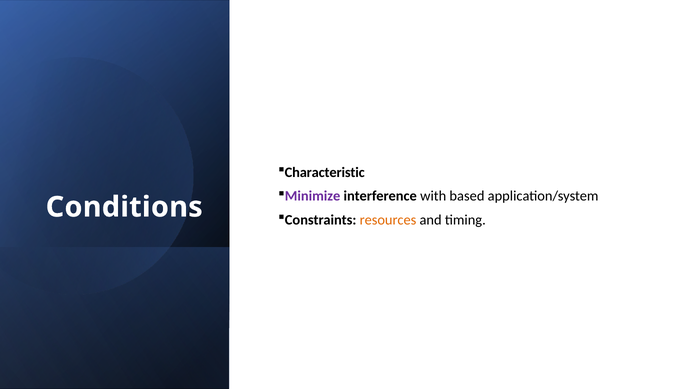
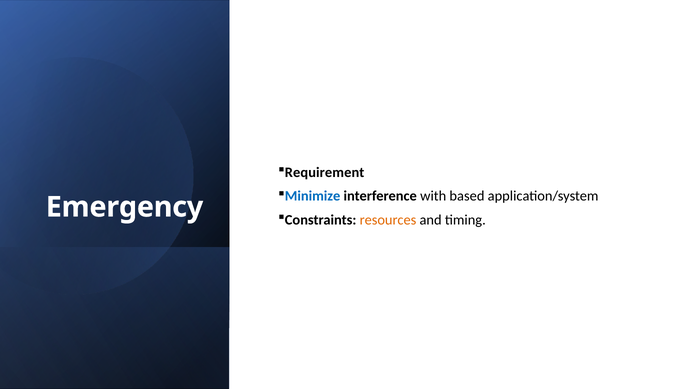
Characteristic: Characteristic -> Requirement
Minimize colour: purple -> blue
Conditions: Conditions -> Emergency
